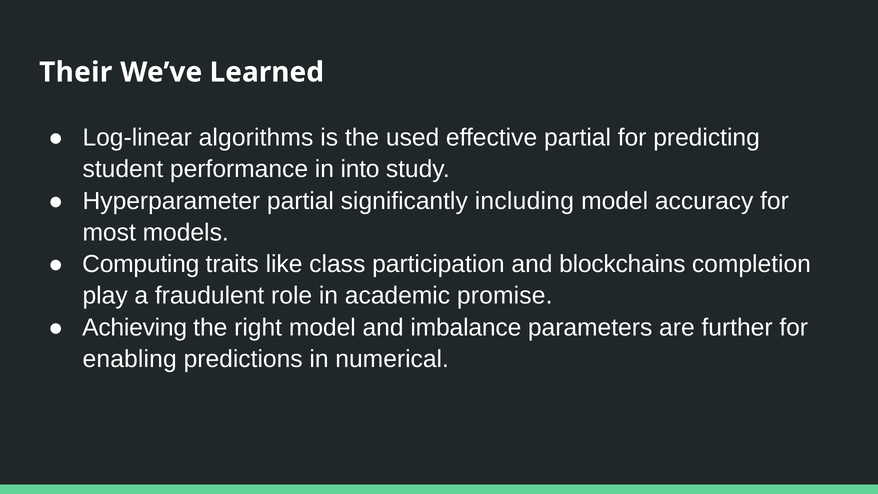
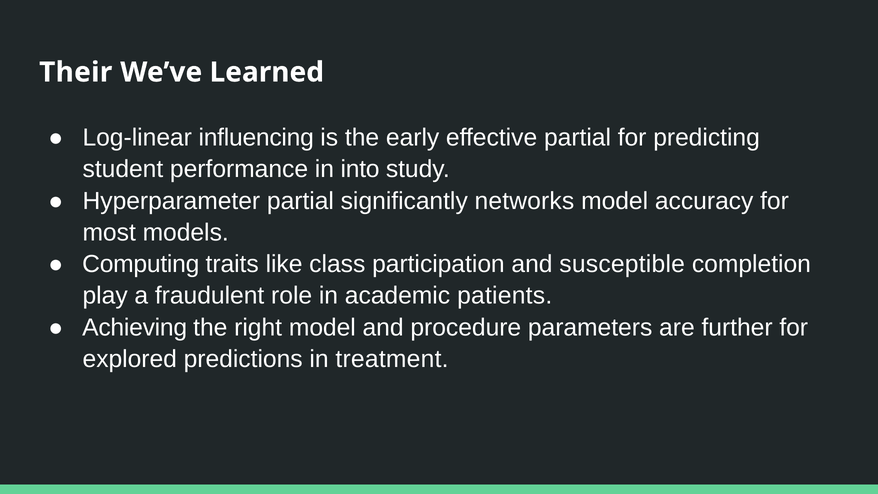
algorithms: algorithms -> influencing
used: used -> early
including: including -> networks
blockchains: blockchains -> susceptible
promise: promise -> patients
imbalance: imbalance -> procedure
enabling: enabling -> explored
numerical: numerical -> treatment
